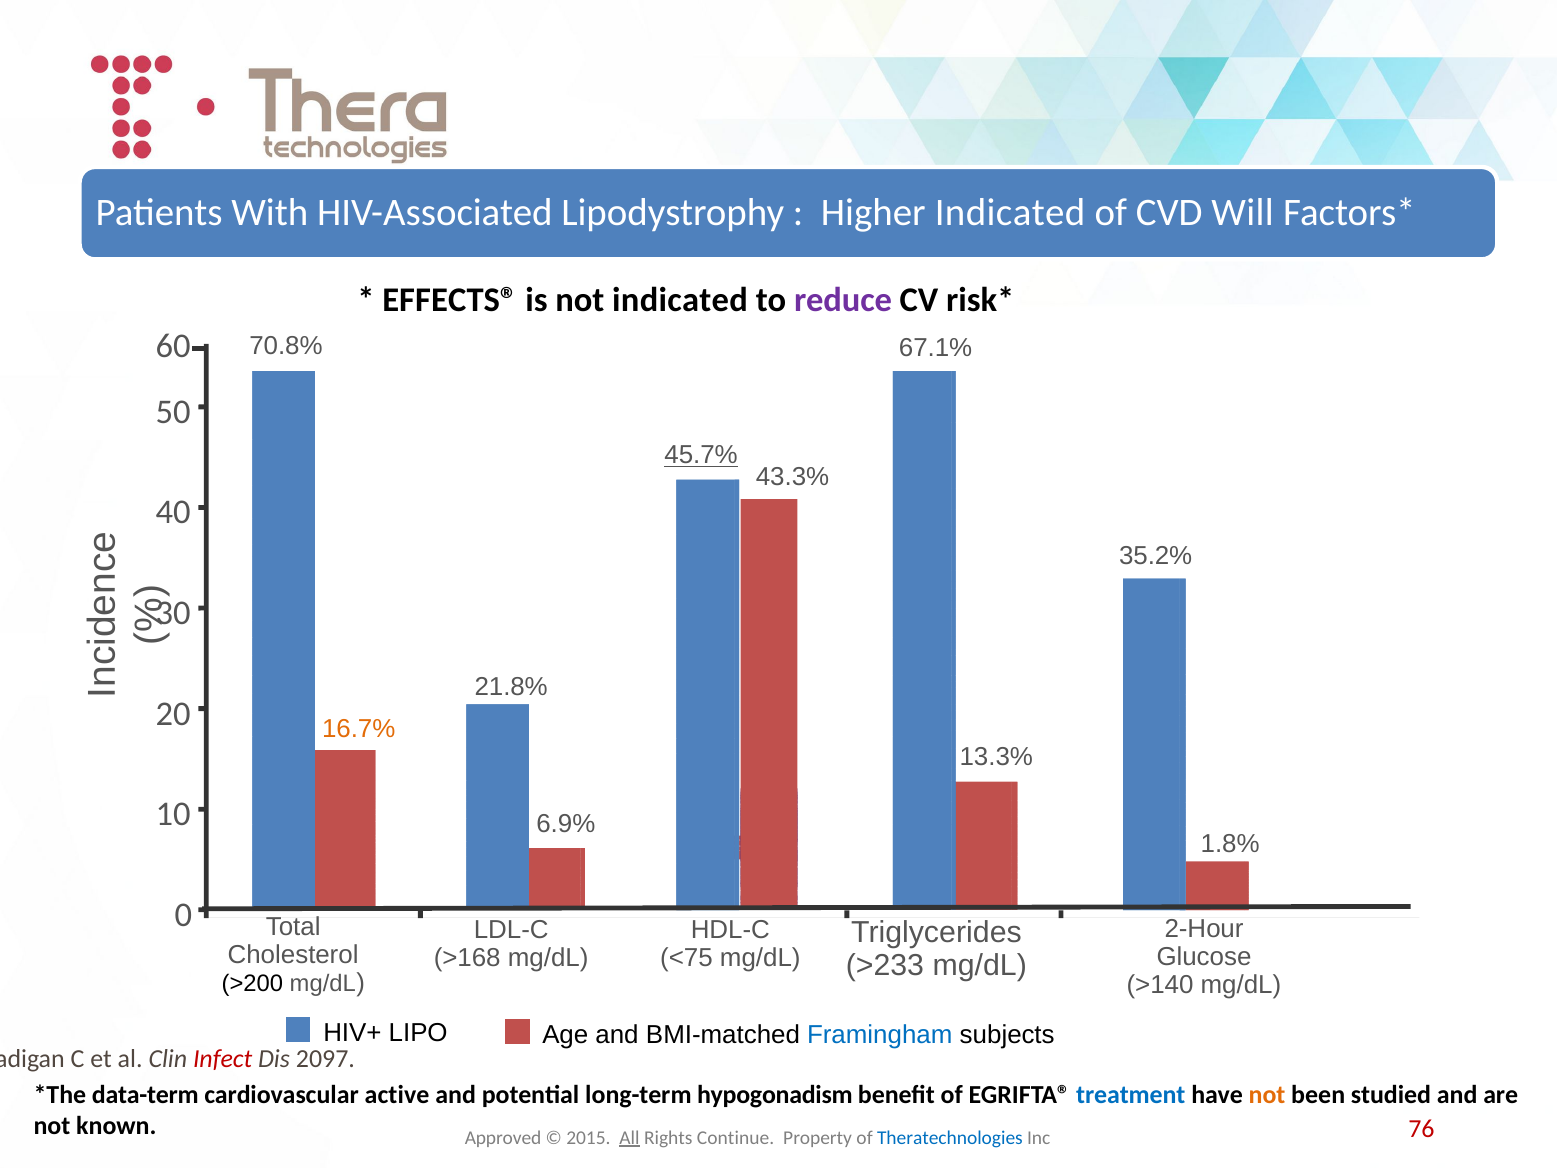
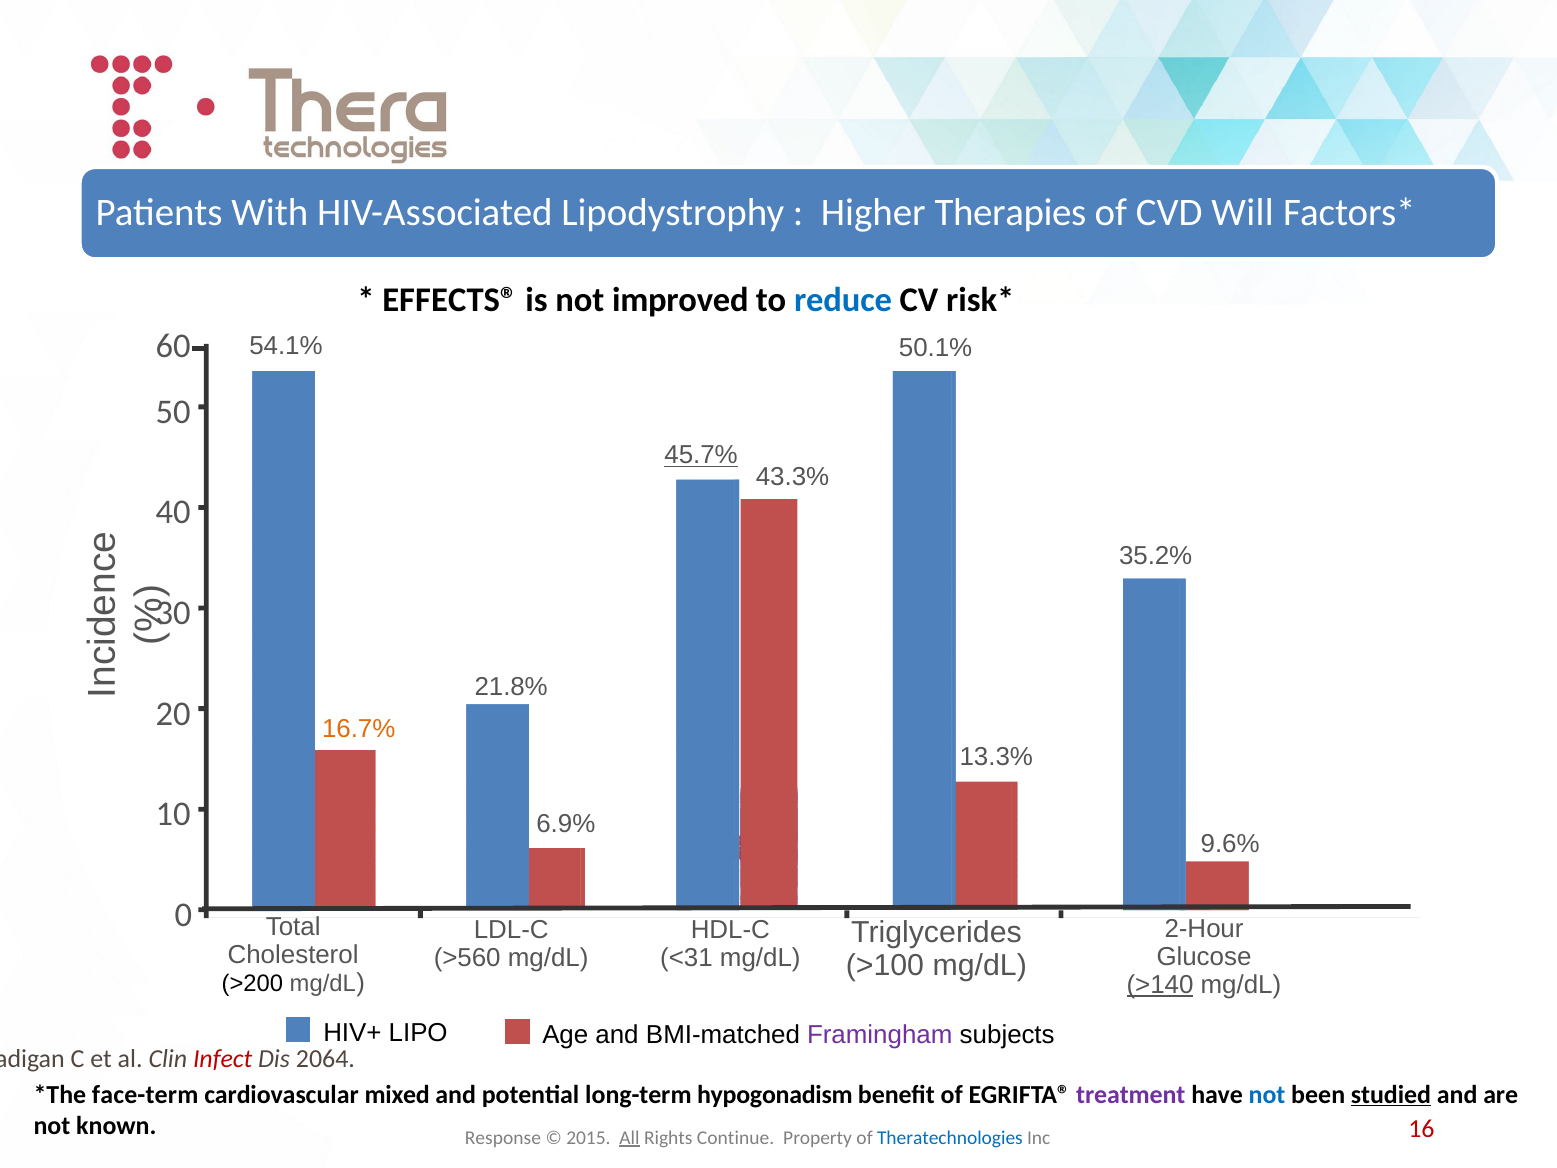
Indicated at (1010, 213): Indicated -> Therapies
not indicated: indicated -> improved
reduce colour: purple -> blue
70.8%: 70.8% -> 54.1%
67.1%: 67.1% -> 50.1%
1.8%: 1.8% -> 9.6%
>168: >168 -> >560
<75: <75 -> <31
>233: >233 -> >100
>140 underline: none -> present
Framingham colour: blue -> purple
2097: 2097 -> 2064
data-term: data-term -> face-term
active: active -> mixed
treatment colour: blue -> purple
not at (1267, 1094) colour: orange -> blue
studied underline: none -> present
76: 76 -> 16
Approved: Approved -> Response
